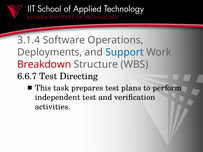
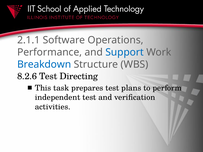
3.1.4: 3.1.4 -> 2.1.1
Deployments: Deployments -> Performance
Breakdown colour: red -> blue
6.6.7: 6.6.7 -> 8.2.6
